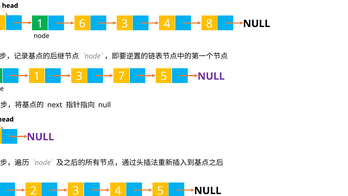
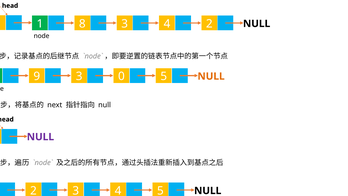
6: 6 -> 8
4 8: 8 -> 2
1 at (37, 76): 1 -> 9
7: 7 -> 0
NULL at (211, 76) colour: purple -> orange
